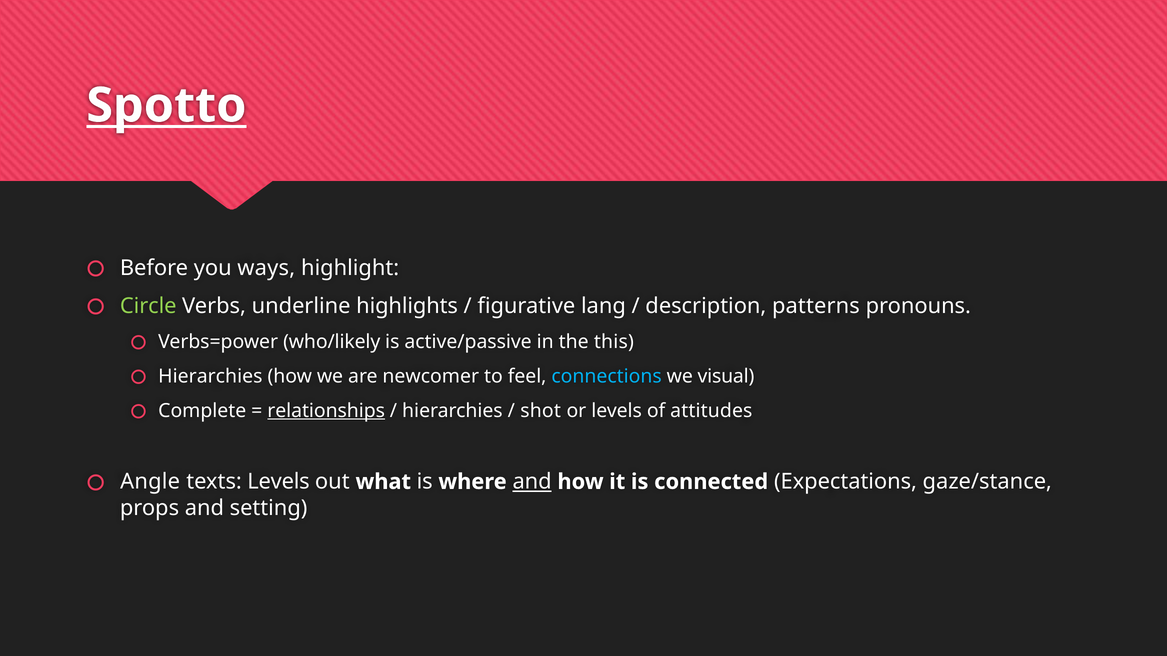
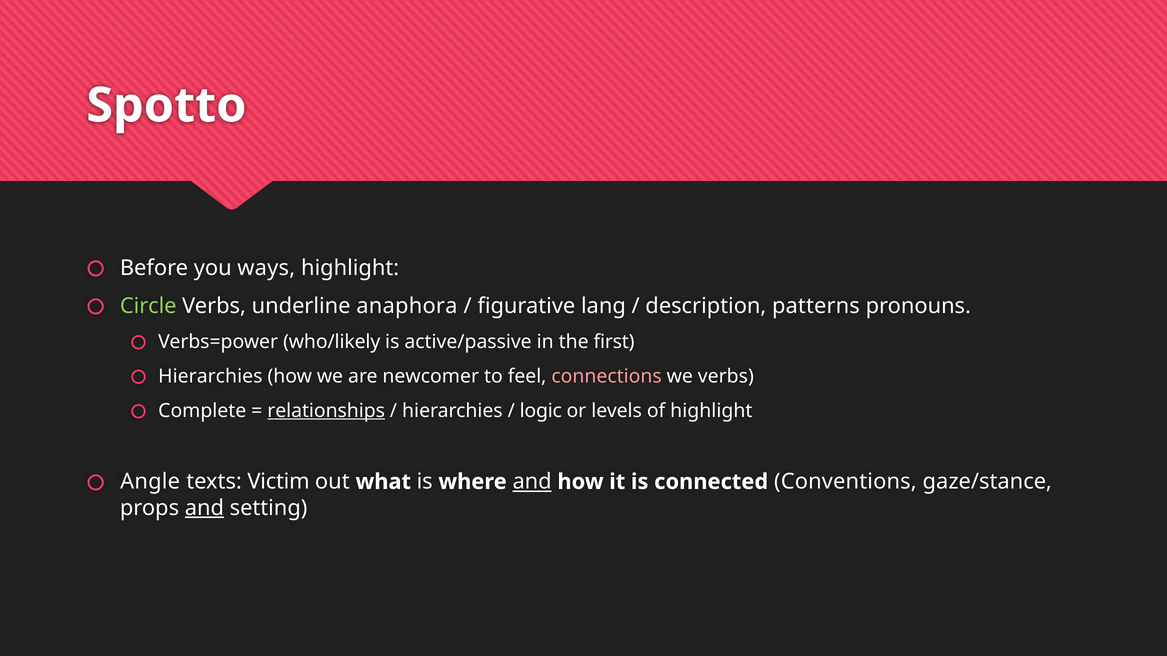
Spotto underline: present -> none
highlights: highlights -> anaphora
this: this -> first
connections colour: light blue -> pink
we visual: visual -> verbs
shot: shot -> logic
of attitudes: attitudes -> highlight
texts Levels: Levels -> Victim
Expectations: Expectations -> Conventions
and at (204, 508) underline: none -> present
